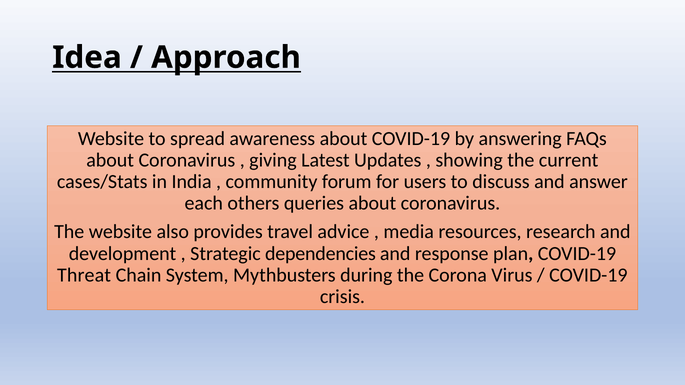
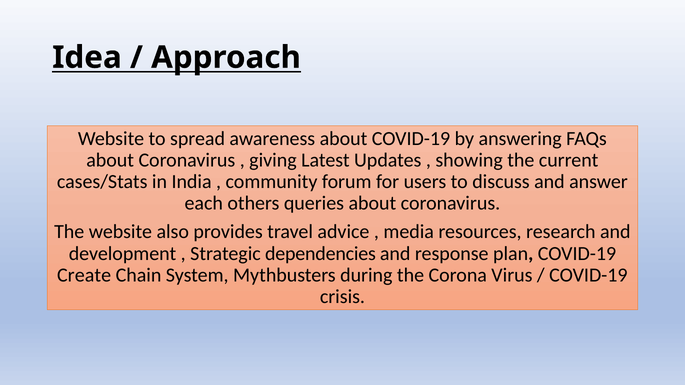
Threat: Threat -> Create
